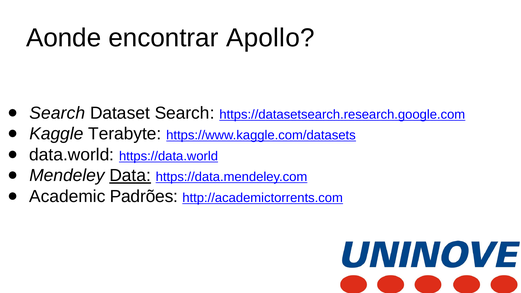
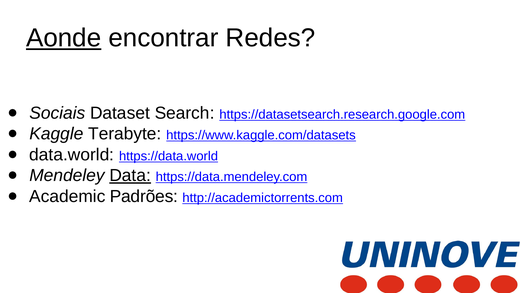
Aonde underline: none -> present
Apollo: Apollo -> Redes
Search at (57, 113): Search -> Sociais
